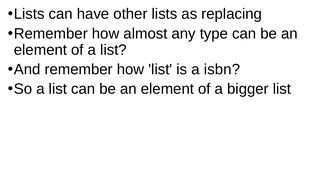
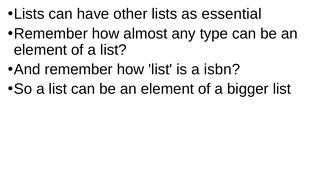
replacing: replacing -> essential
